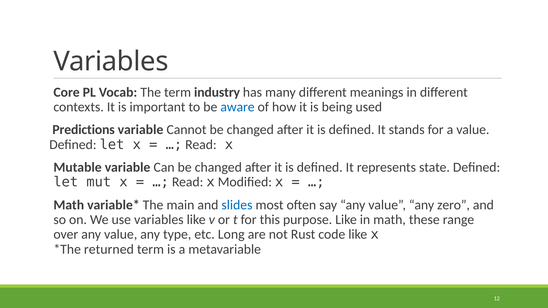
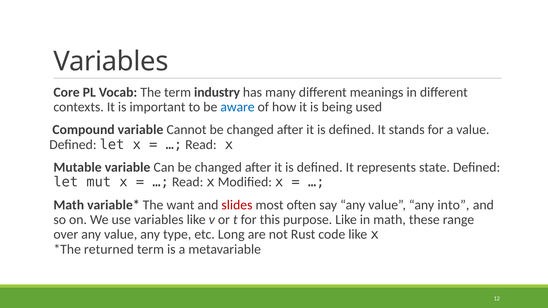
Predictions: Predictions -> Compound
main: main -> want
slides colour: blue -> red
zero: zero -> into
